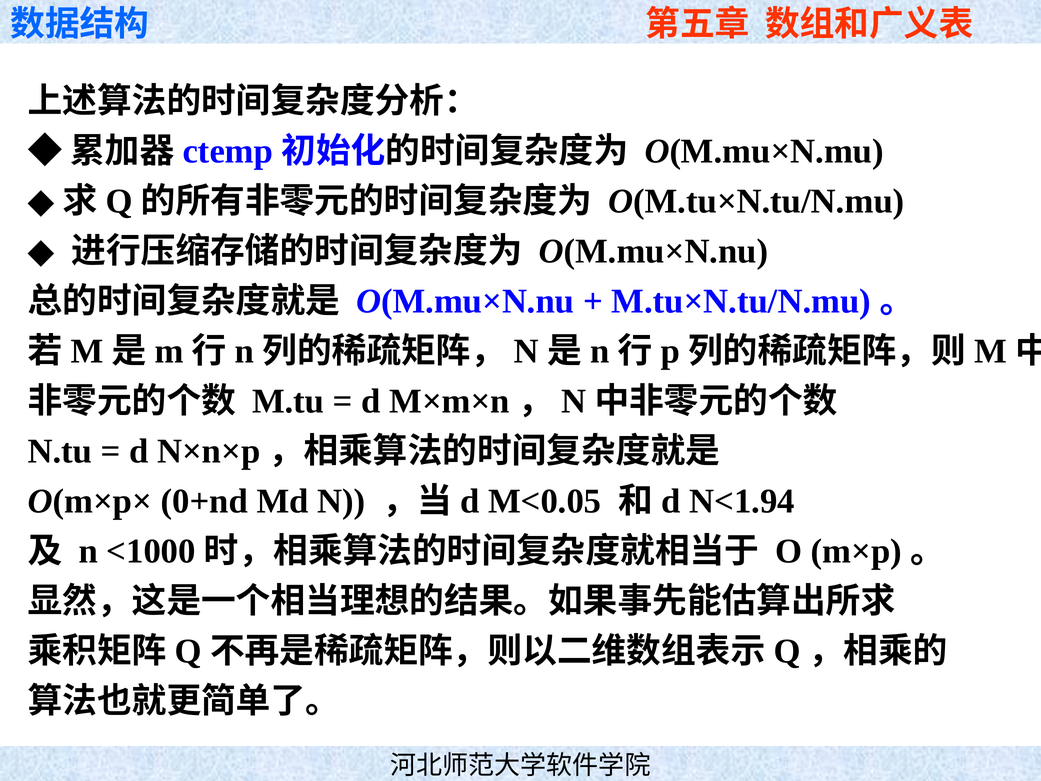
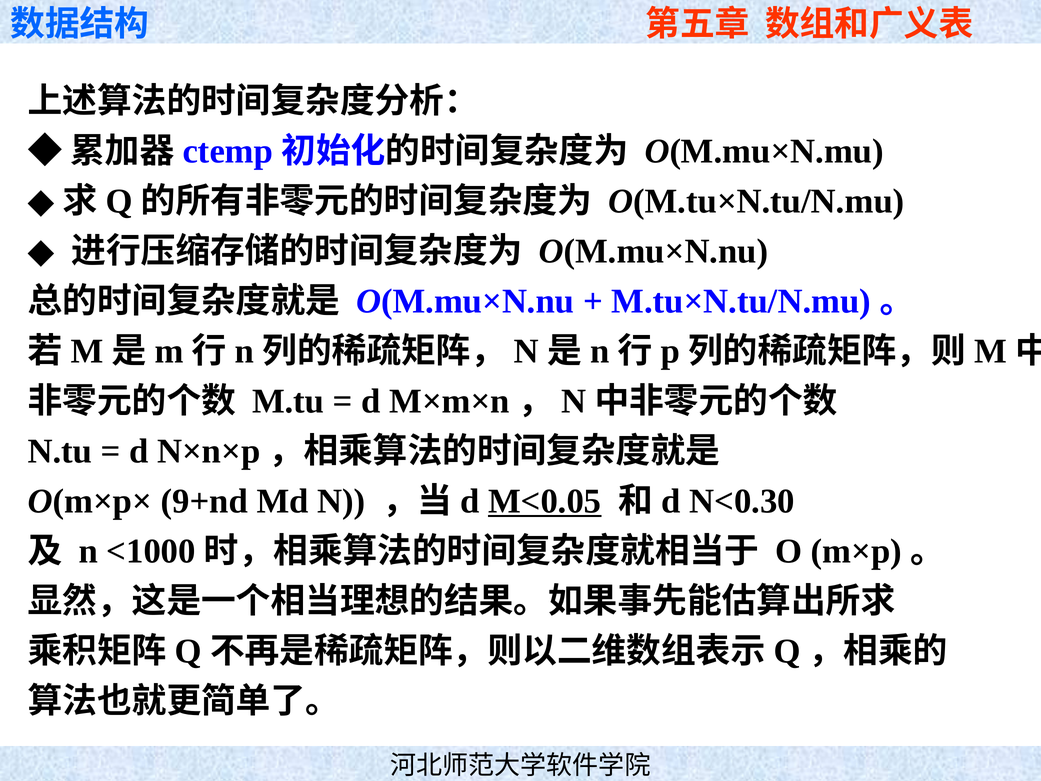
0+nd: 0+nd -> 9+nd
M<0.05 underline: none -> present
N<1.94: N<1.94 -> N<0.30
